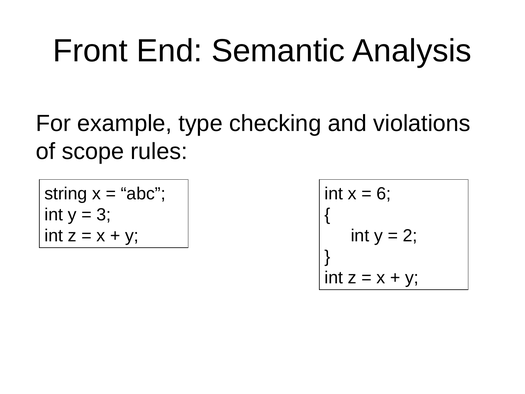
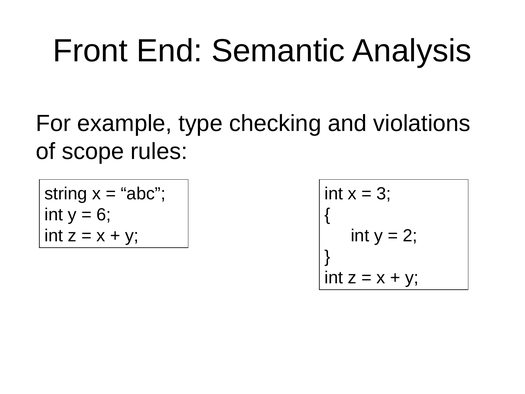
6: 6 -> 3
3: 3 -> 6
